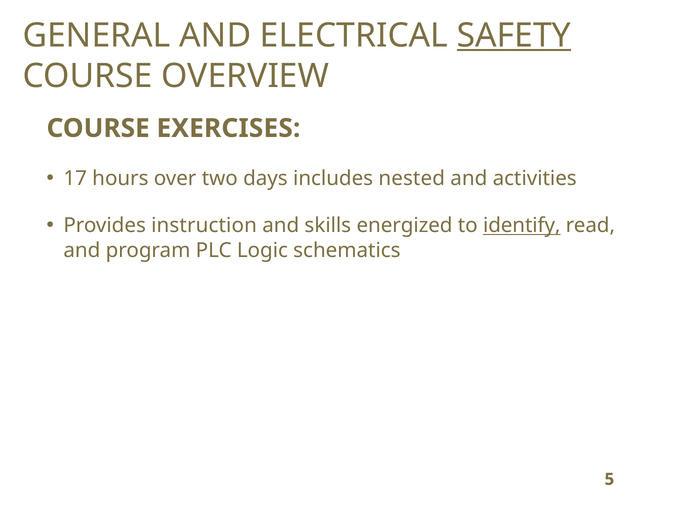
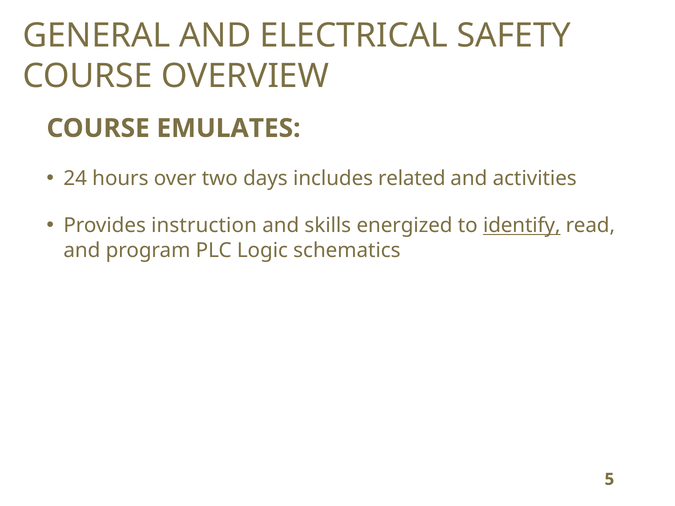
SAFETY underline: present -> none
EXERCISES: EXERCISES -> EMULATES
17: 17 -> 24
nested: nested -> related
